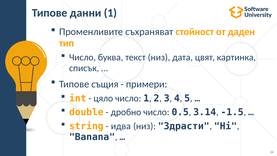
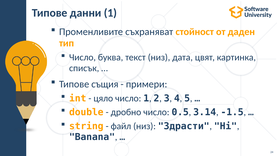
идва: идва -> файл
